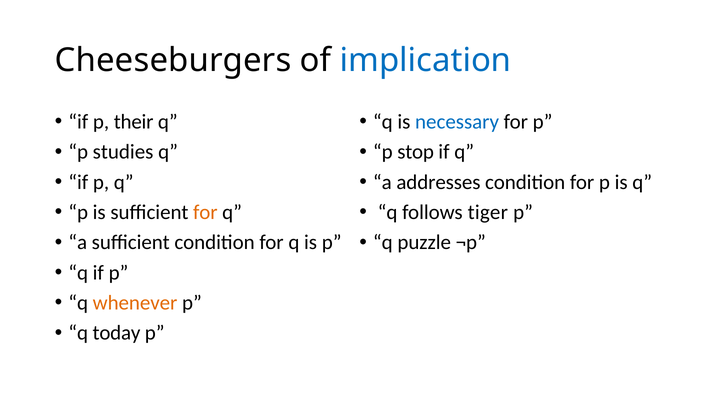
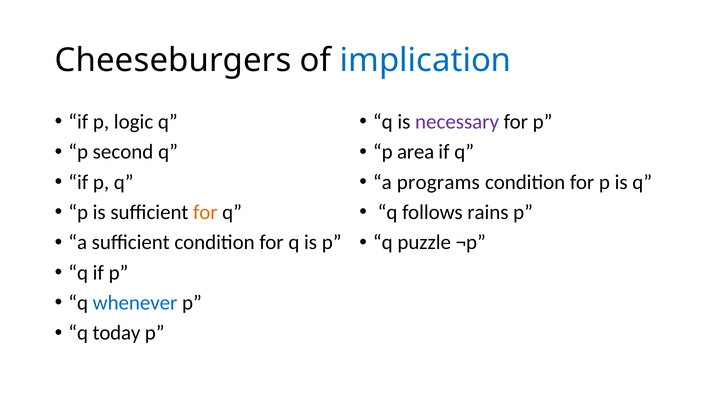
their: their -> logic
necessary colour: blue -> purple
studies: studies -> second
stop: stop -> area
addresses: addresses -> programs
tiger: tiger -> rains
whenever colour: orange -> blue
